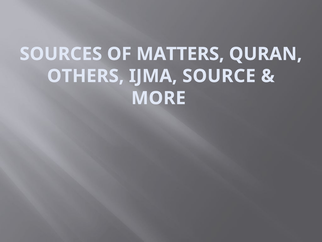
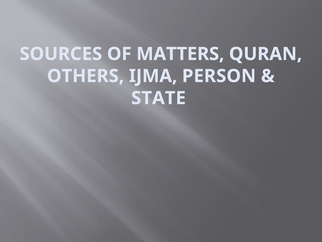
SOURCE: SOURCE -> PERSON
MORE: MORE -> STATE
